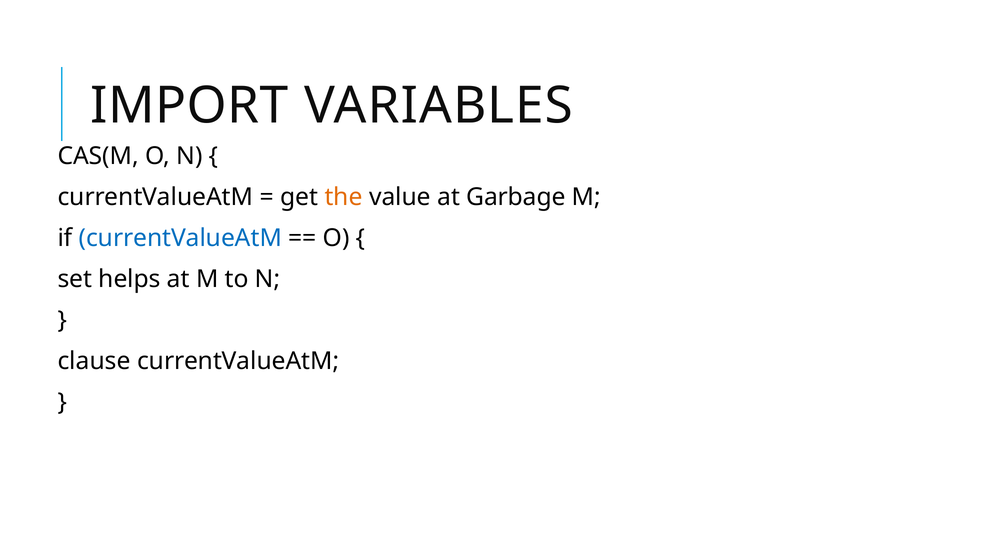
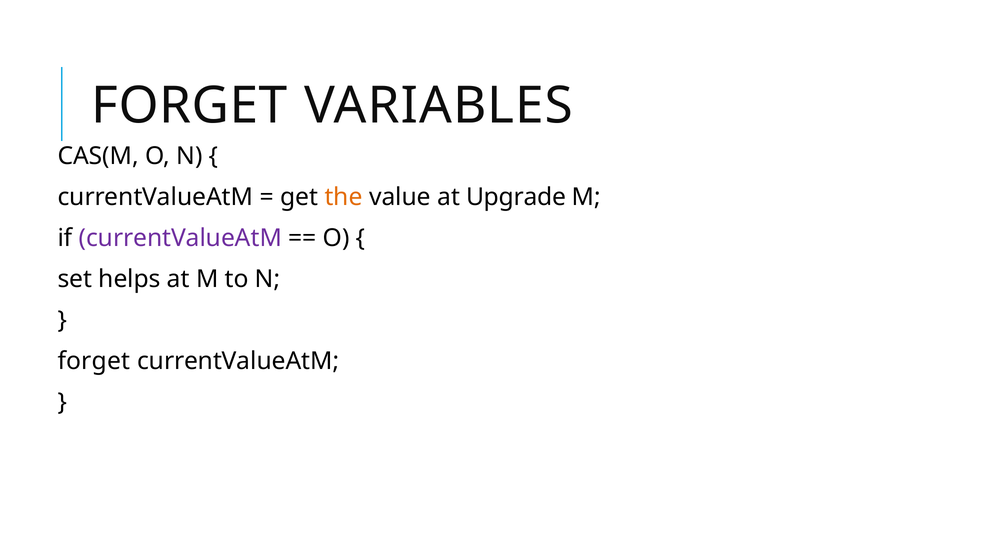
IMPORT at (189, 106): IMPORT -> FORGET
Garbage: Garbage -> Upgrade
currentValueAtM at (180, 238) colour: blue -> purple
clause at (94, 361): clause -> forget
